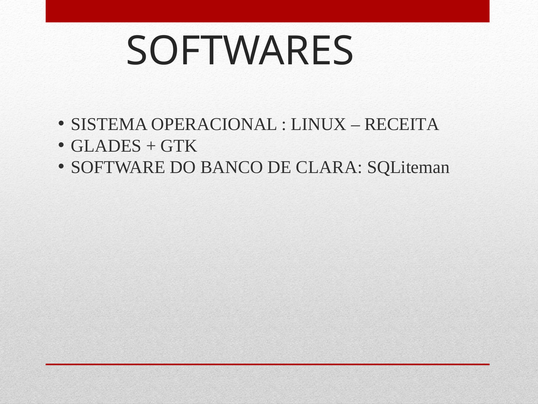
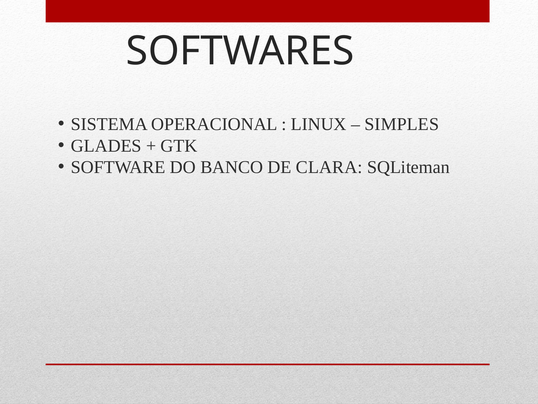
RECEITA: RECEITA -> SIMPLES
